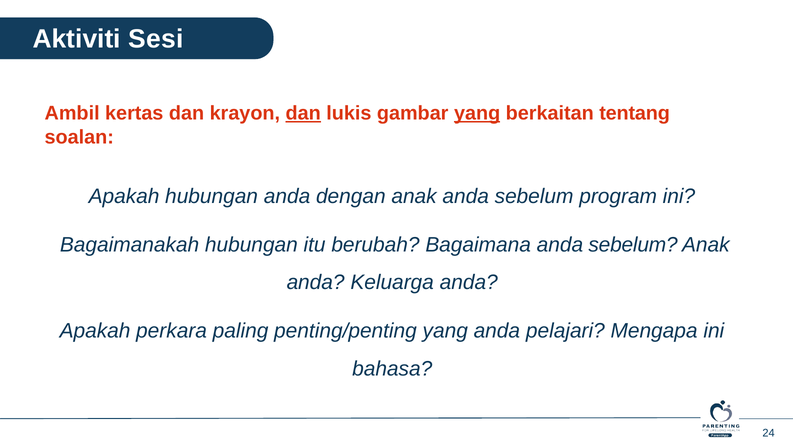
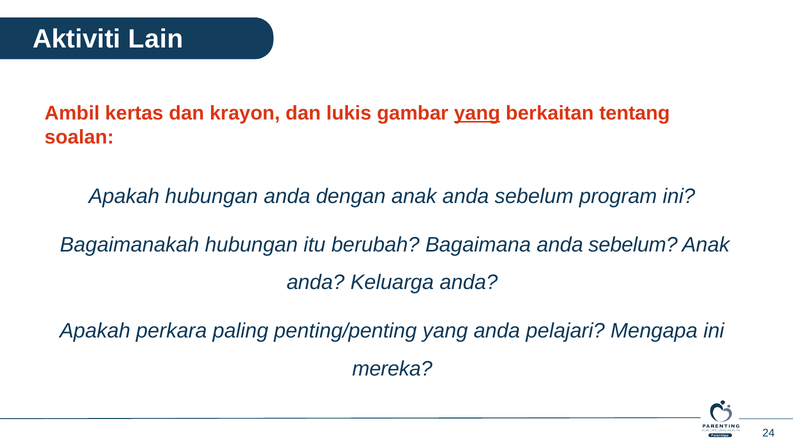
Sesi: Sesi -> Lain
dan at (303, 113) underline: present -> none
bahasa: bahasa -> mereka
